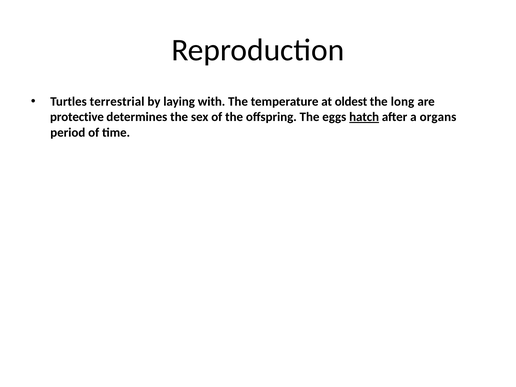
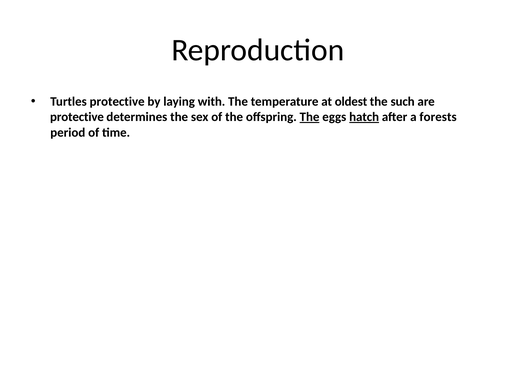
Turtles terrestrial: terrestrial -> protective
long: long -> such
The at (310, 117) underline: none -> present
organs: organs -> forests
